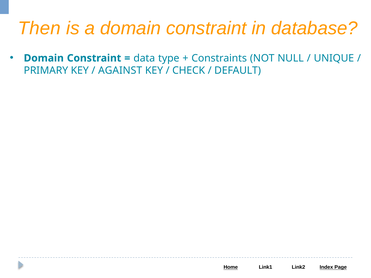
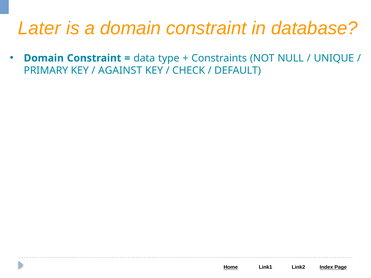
Then: Then -> Later
